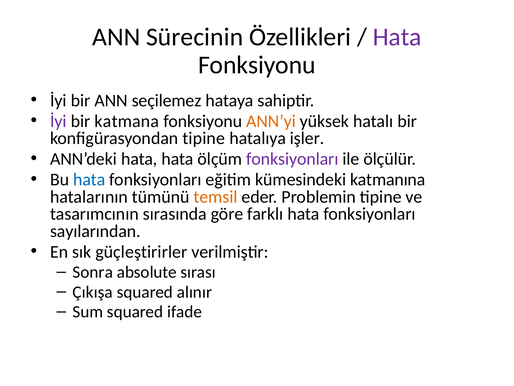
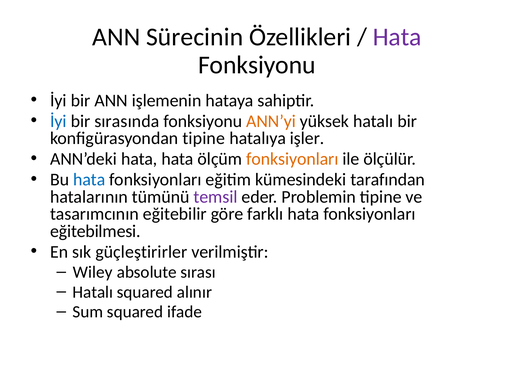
seçilemez: seçilemez -> işlemenin
İyi at (58, 121) colour: purple -> blue
katmana: katmana -> sırasında
fonksiyonları at (292, 159) colour: purple -> orange
katmanına: katmanına -> tarafından
temsil colour: orange -> purple
sırasında: sırasında -> eğitebilir
sayılarından: sayılarından -> eğitebilmesi
Sonra: Sonra -> Wiley
Çıkışa at (93, 292): Çıkışa -> Hatalı
